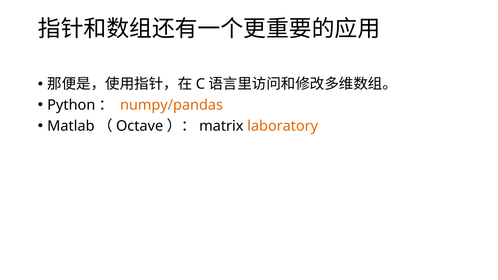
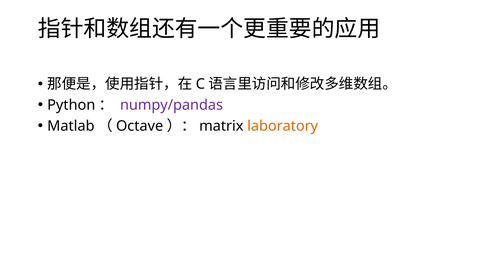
numpy/pandas colour: orange -> purple
